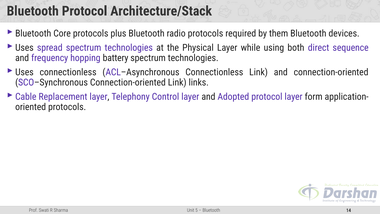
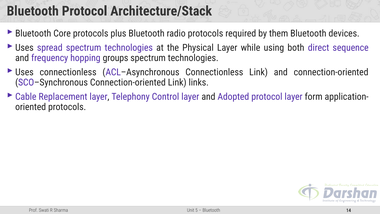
battery: battery -> groups
